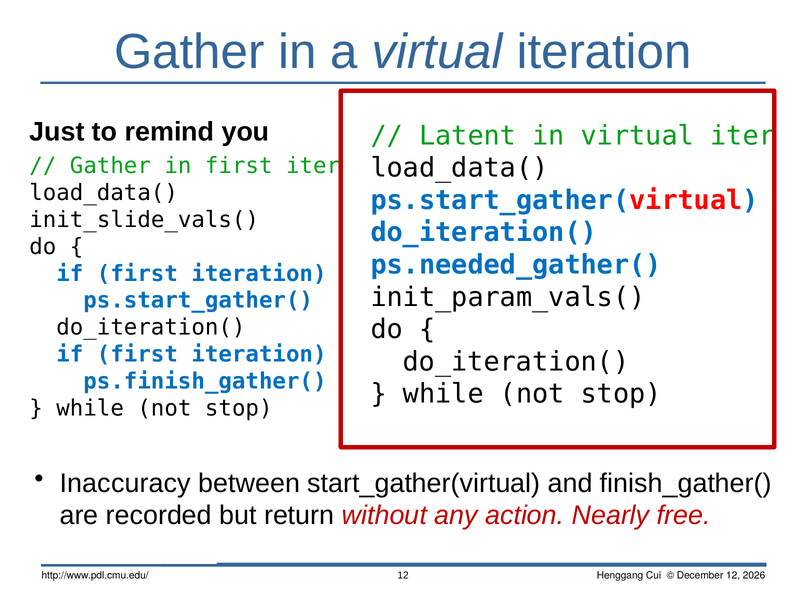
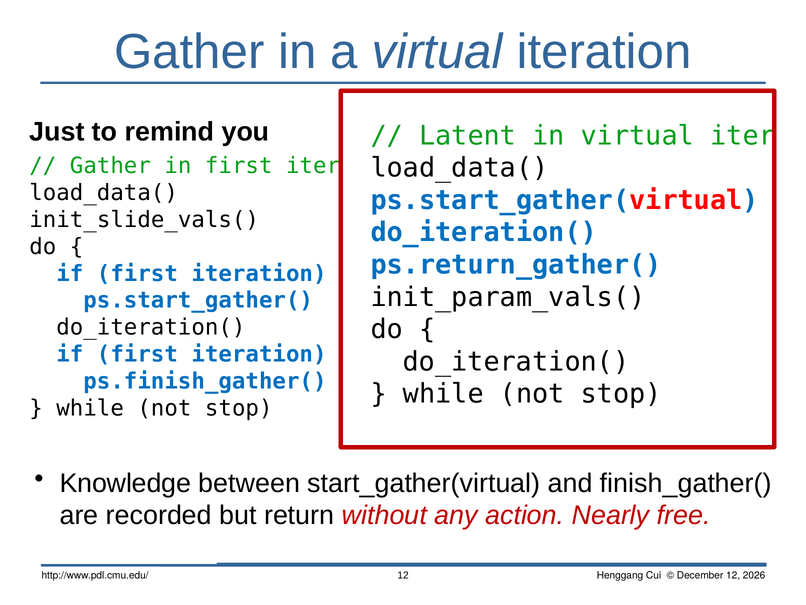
ps.needed_gather(: ps.needed_gather( -> ps.return_gather(
Inaccuracy: Inaccuracy -> Knowledge
